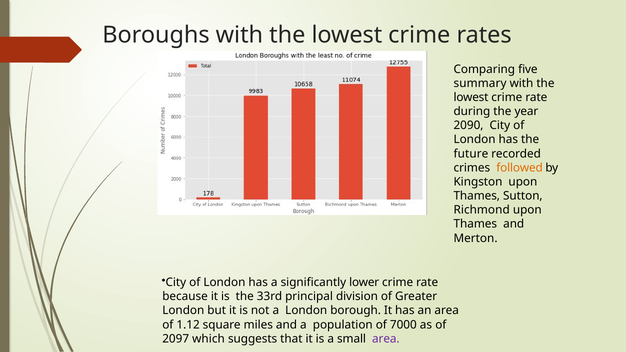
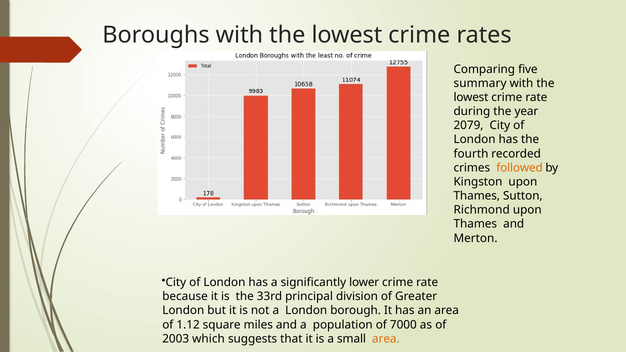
2090: 2090 -> 2079
future: future -> fourth
2097: 2097 -> 2003
area at (386, 339) colour: purple -> orange
